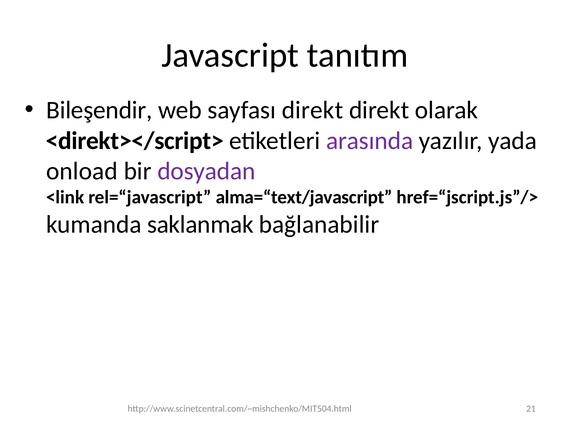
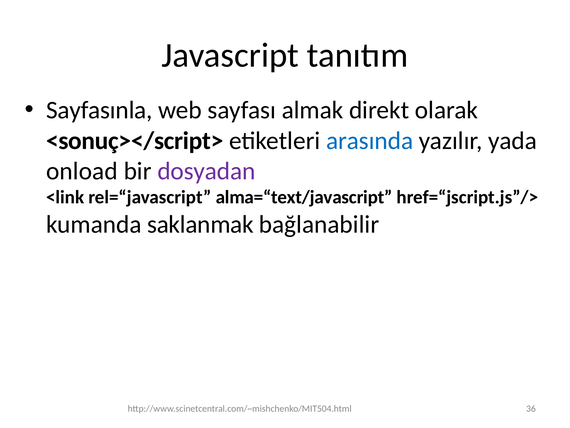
Bileşendir: Bileşendir -> Sayfasınla
sayfası direkt: direkt -> almak
<direkt></script>: <direkt></script> -> <sonuç></script>
arasında colour: purple -> blue
21: 21 -> 36
